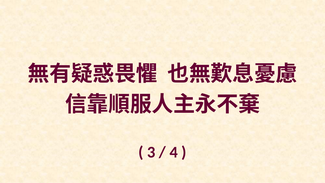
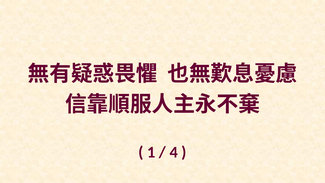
3: 3 -> 1
